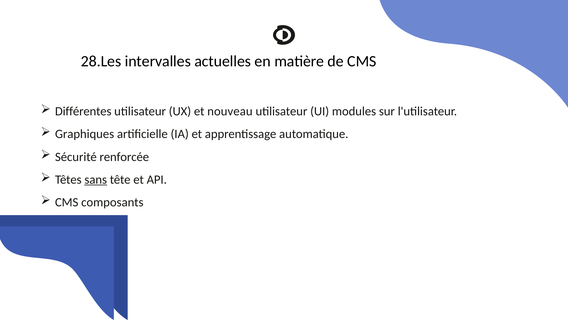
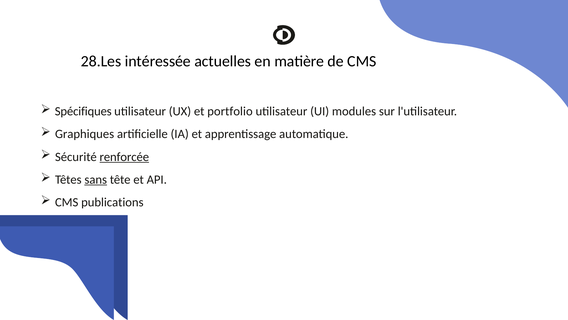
intervalles: intervalles -> intéressée
Différentes: Différentes -> Spécifiques
nouveau: nouveau -> portfolio
renforcée underline: none -> present
composants: composants -> publications
